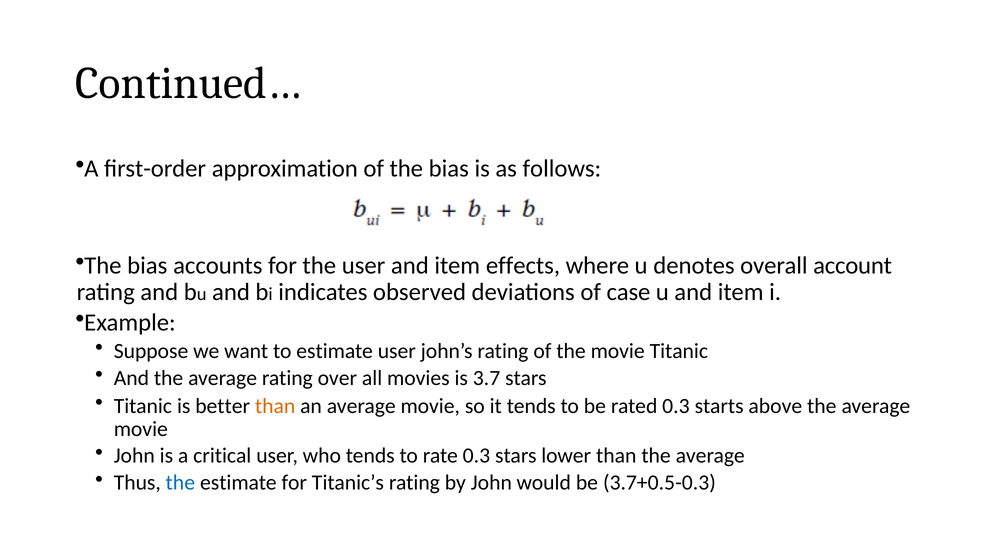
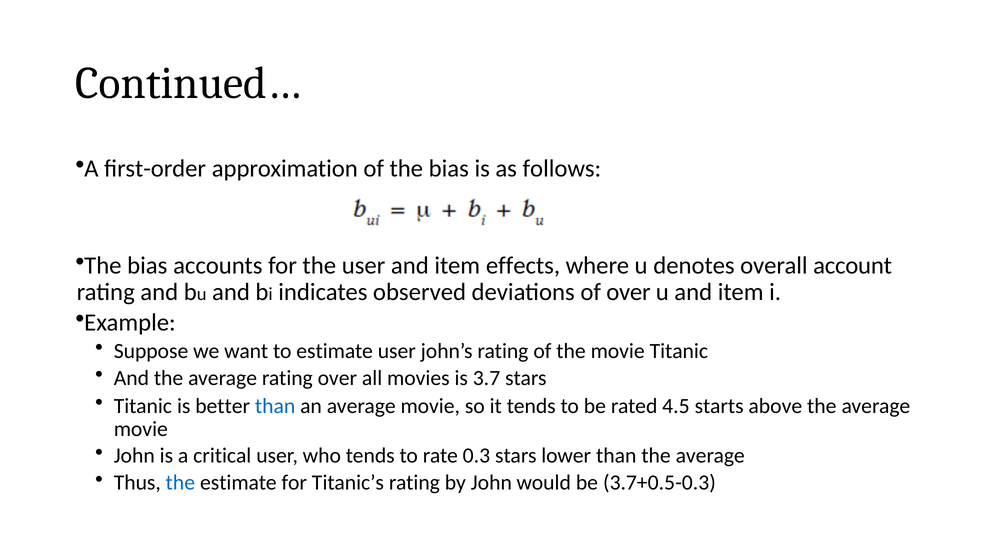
of case: case -> over
than at (275, 406) colour: orange -> blue
rated 0.3: 0.3 -> 4.5
